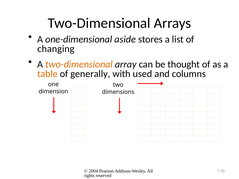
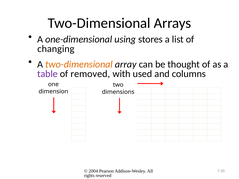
aside: aside -> using
table colour: orange -> purple
generally: generally -> removed
